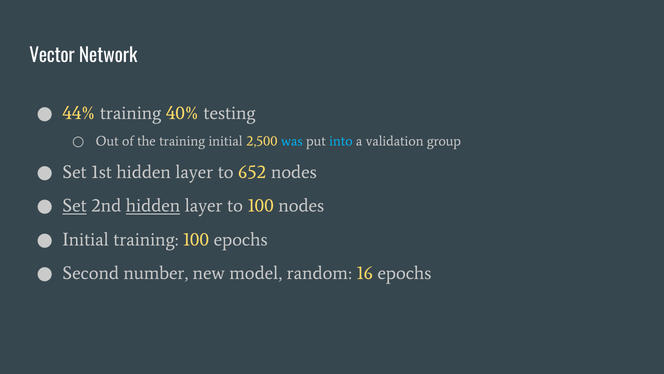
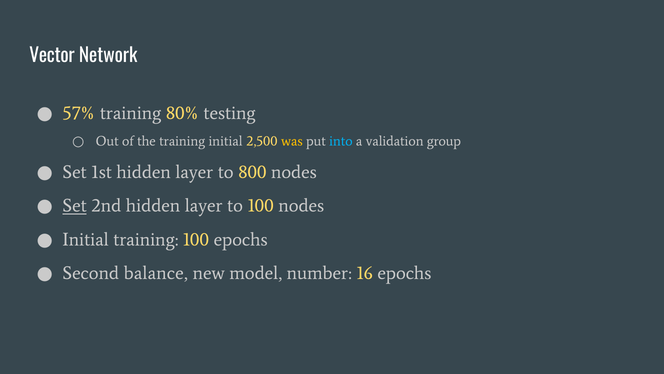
44%: 44% -> 57%
40%: 40% -> 80%
was colour: light blue -> yellow
652: 652 -> 800
hidden at (153, 206) underline: present -> none
number: number -> balance
random: random -> number
